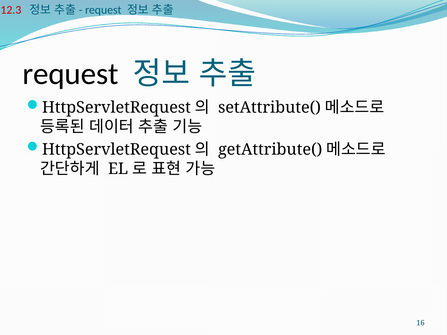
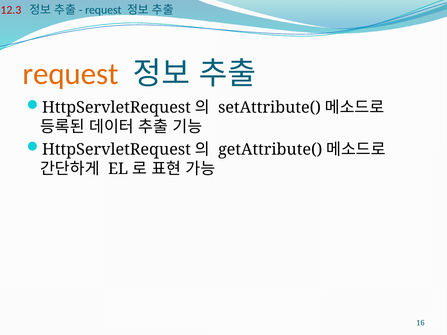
request at (70, 74) colour: black -> orange
